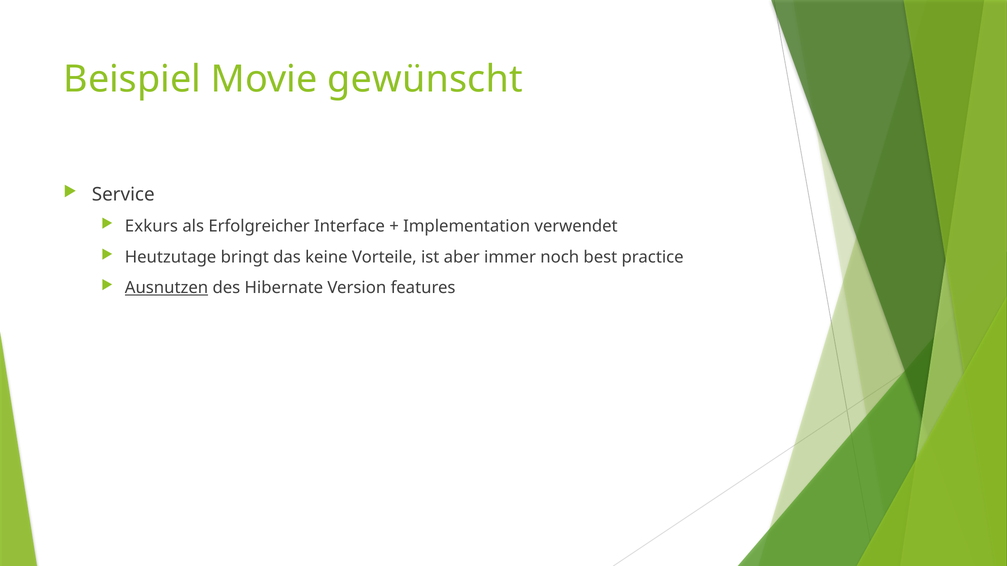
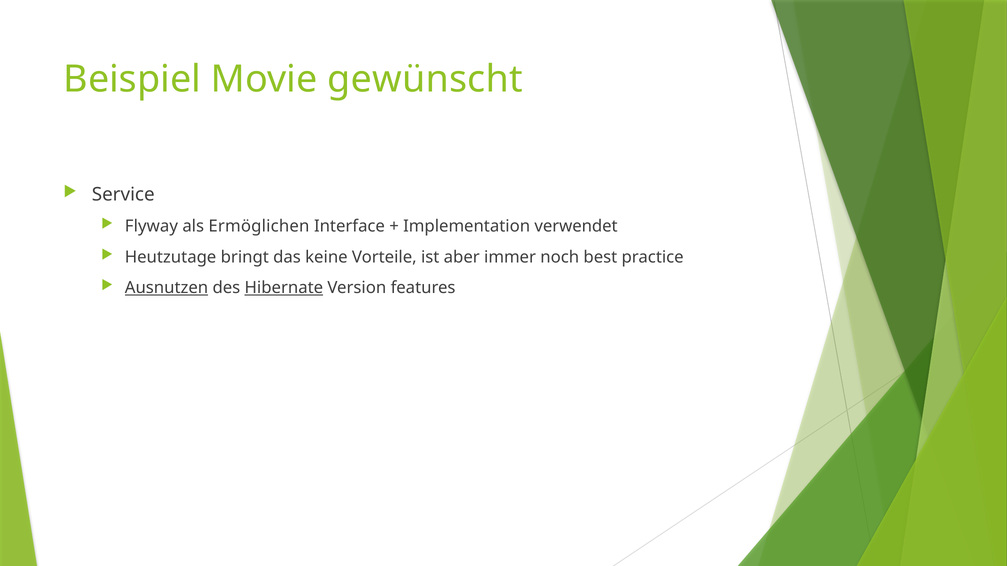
Exkurs: Exkurs -> Flyway
Erfolgreicher: Erfolgreicher -> Ermöglichen
Hibernate underline: none -> present
